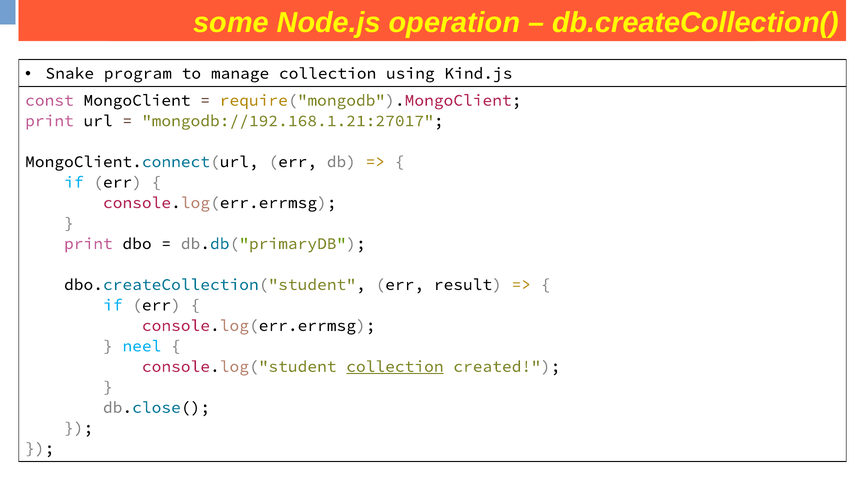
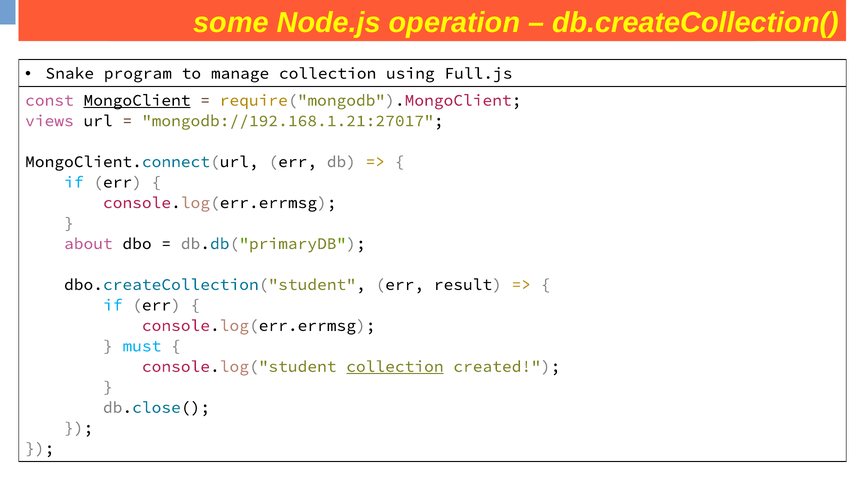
Kind.js: Kind.js -> Full.js
MongoClient underline: none -> present
print at (49, 121): print -> views
print at (88, 243): print -> about
neel: neel -> must
